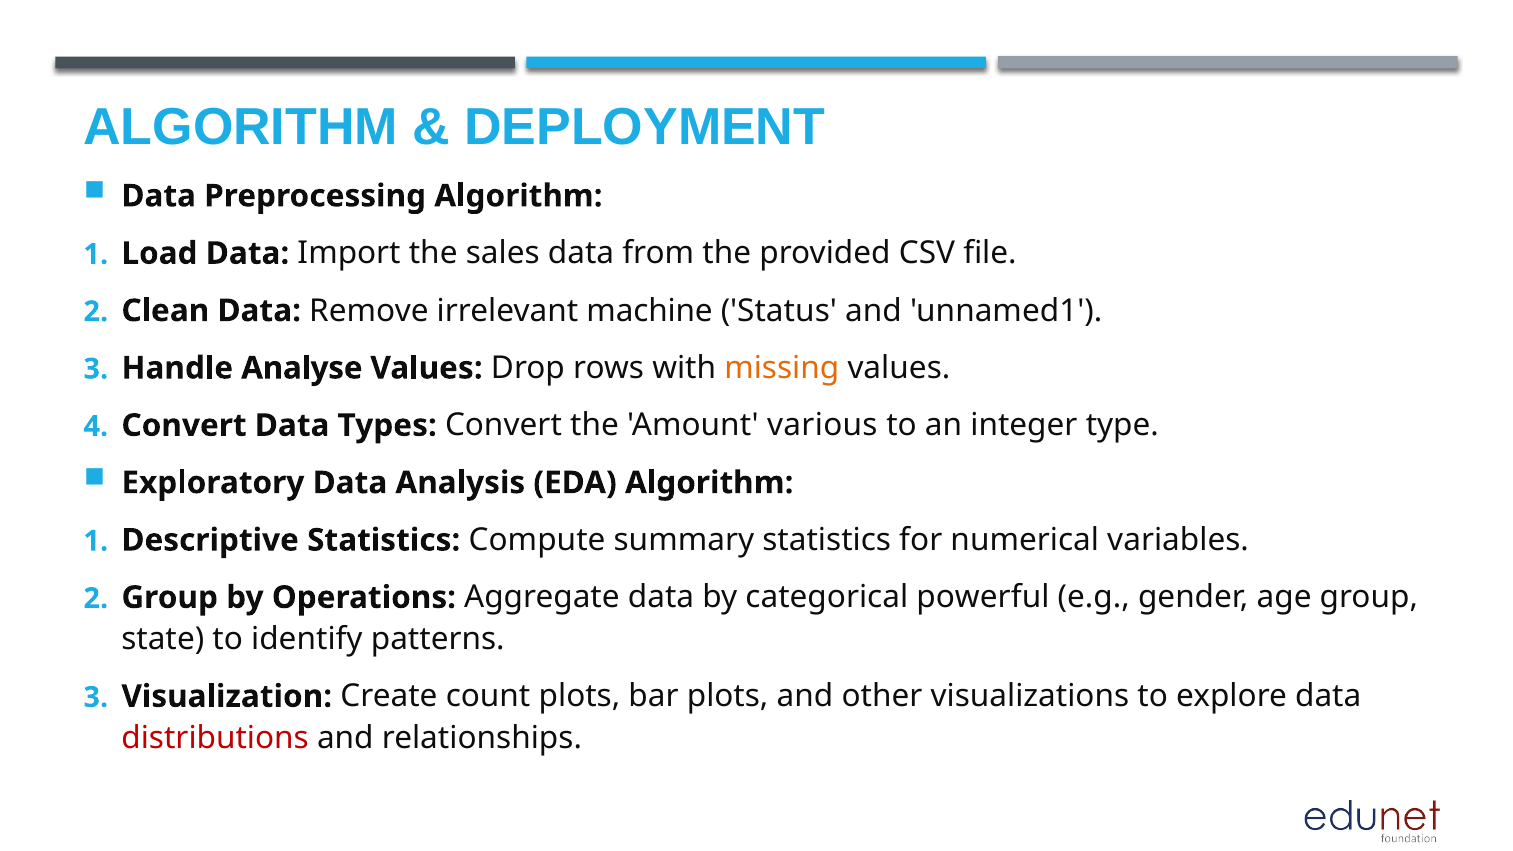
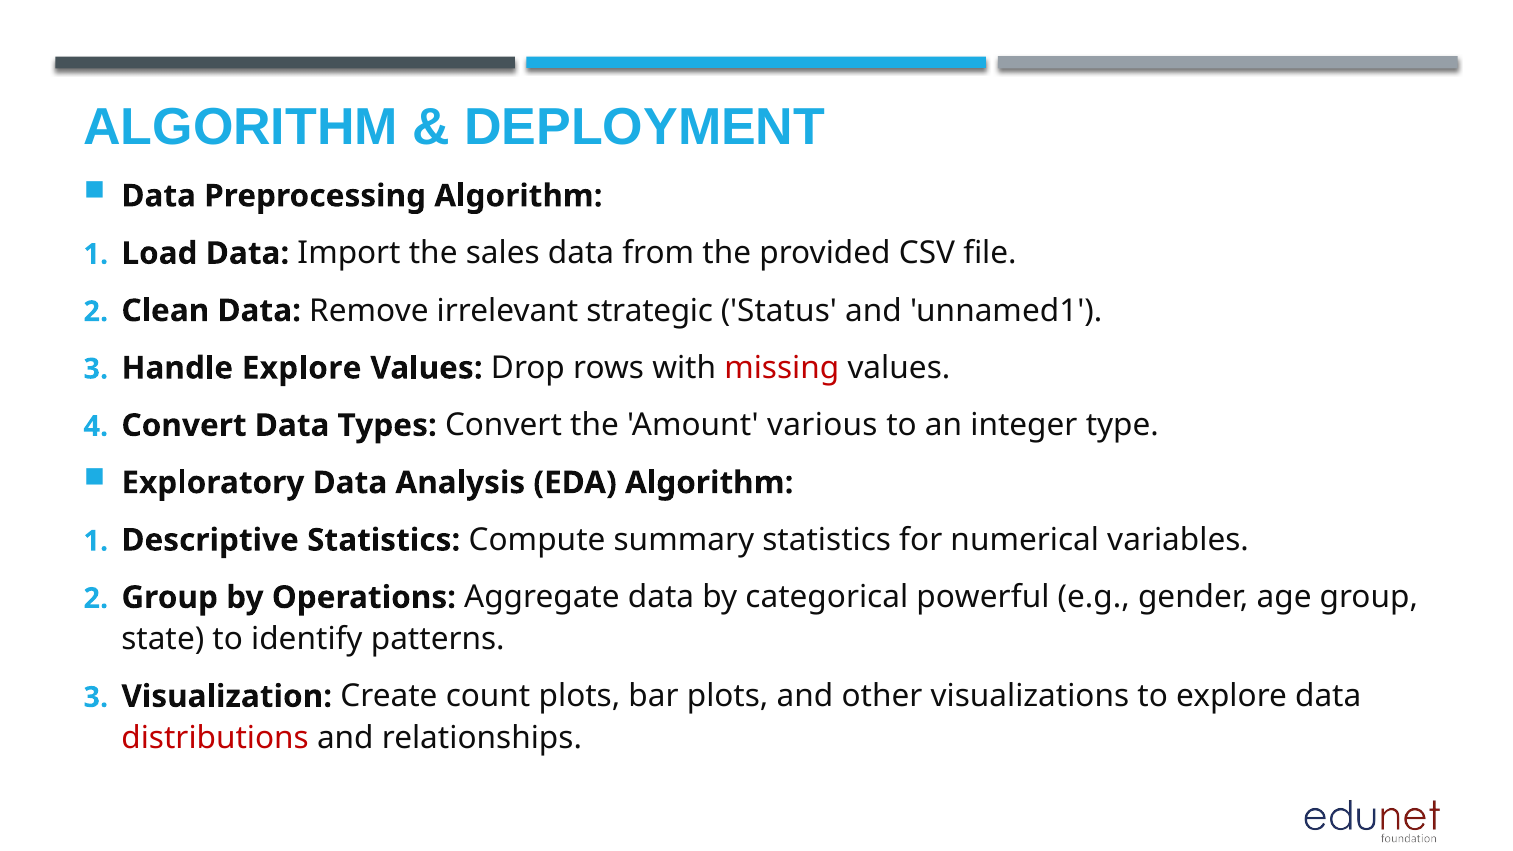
machine: machine -> strategic
Handle Analyse: Analyse -> Explore
missing colour: orange -> red
